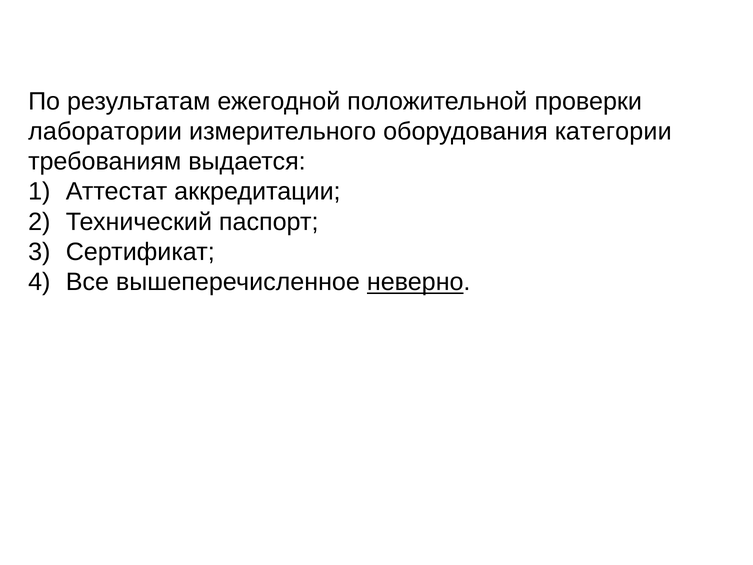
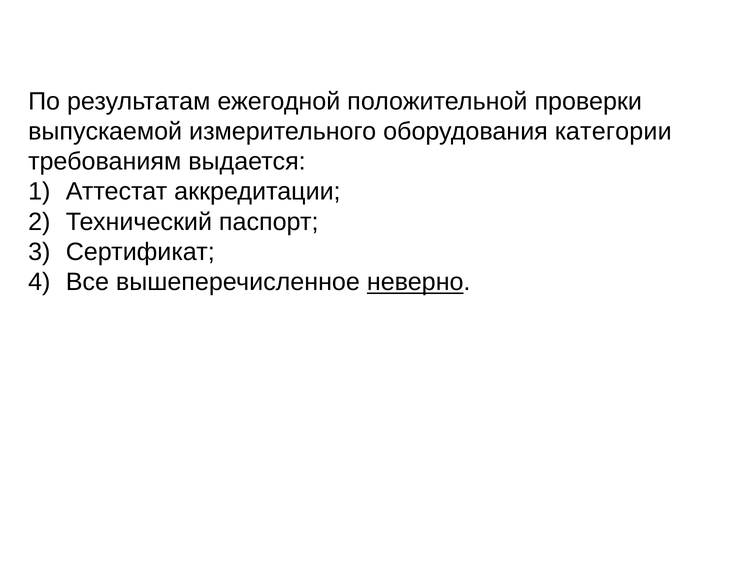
лаборатории: лаборатории -> выпускаемой
